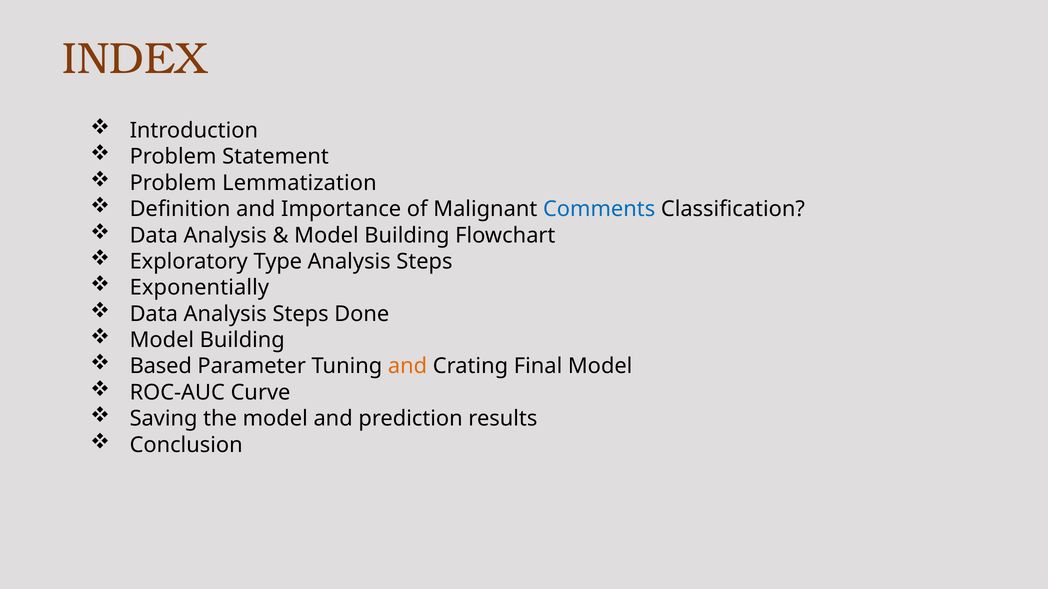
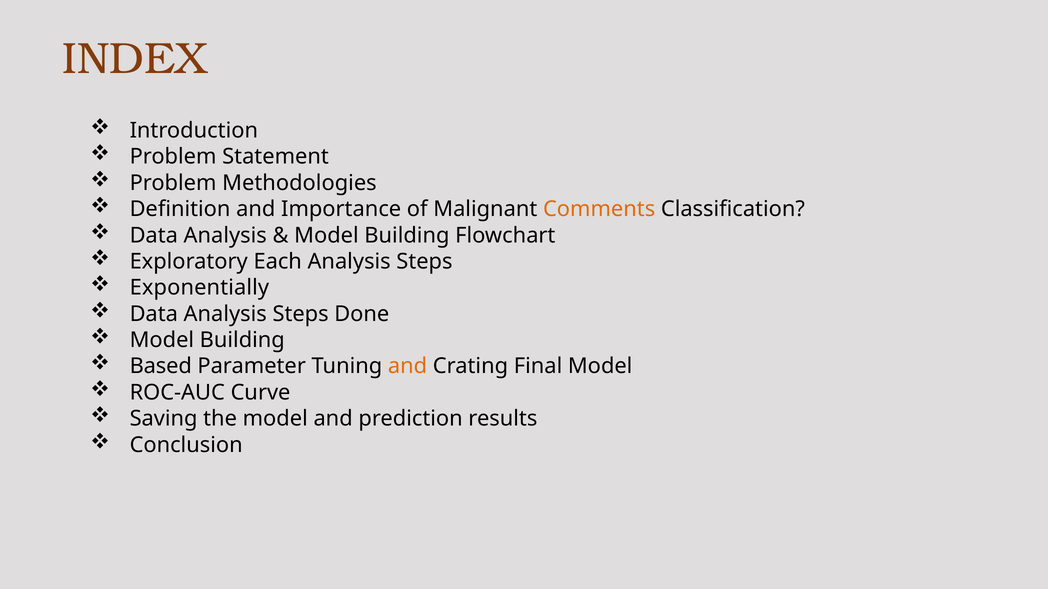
Lemmatization: Lemmatization -> Methodologies
Comments colour: blue -> orange
Type: Type -> Each
